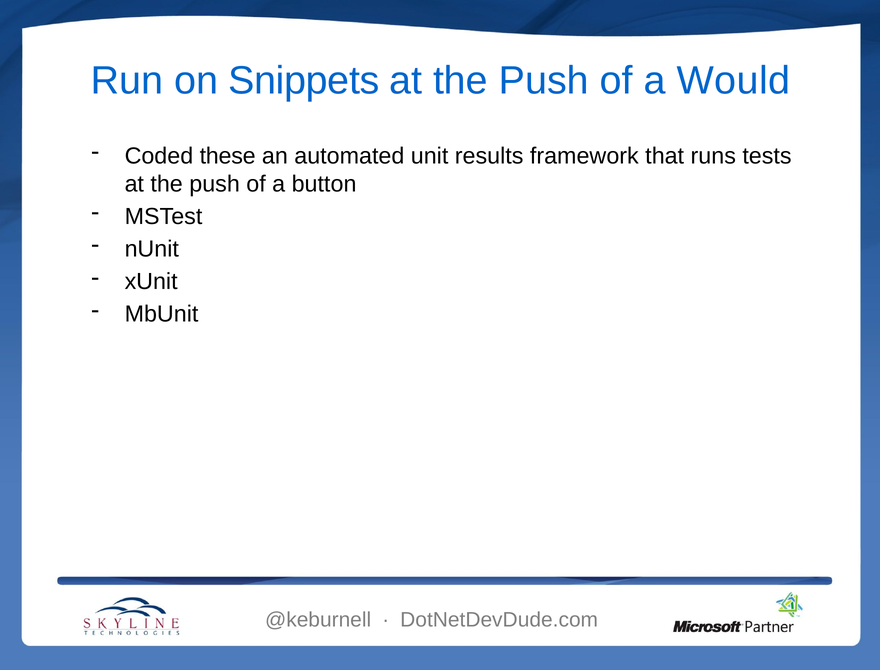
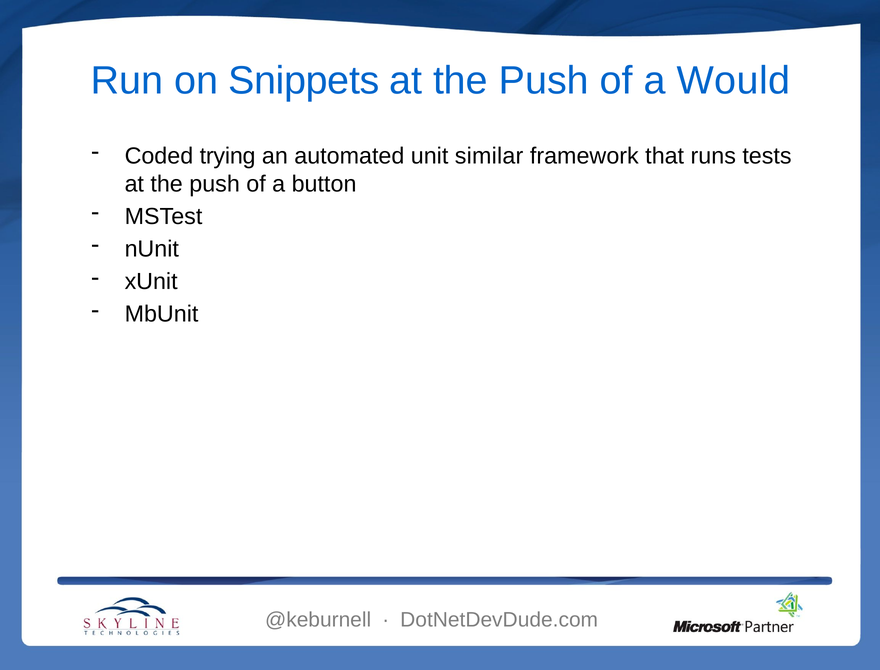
these: these -> trying
results: results -> similar
